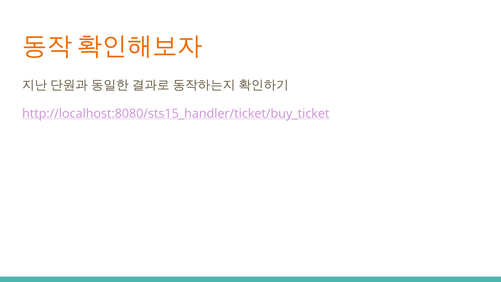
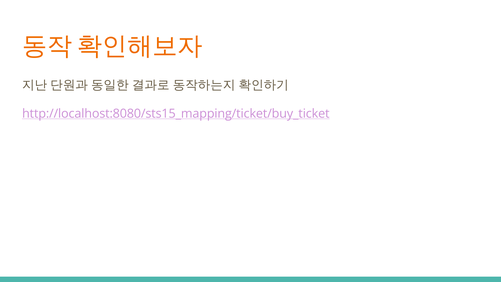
http://localhost:8080/sts15_handler/ticket/buy_ticket: http://localhost:8080/sts15_handler/ticket/buy_ticket -> http://localhost:8080/sts15_mapping/ticket/buy_ticket
